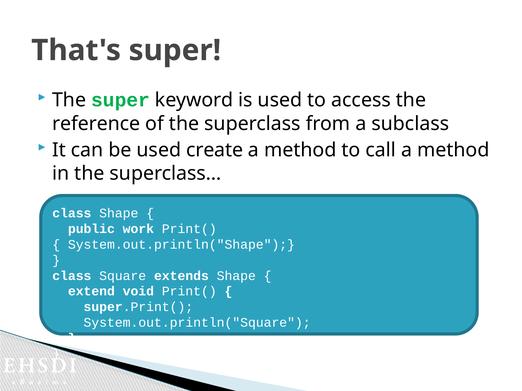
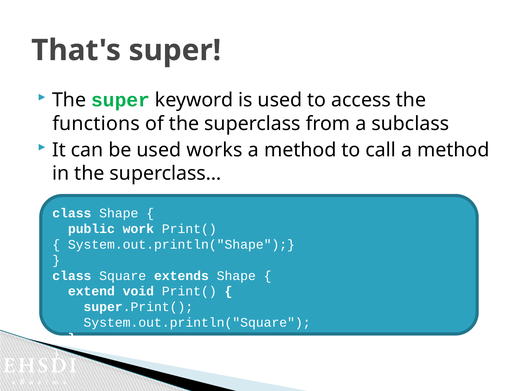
reference: reference -> functions
create: create -> works
